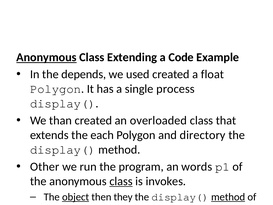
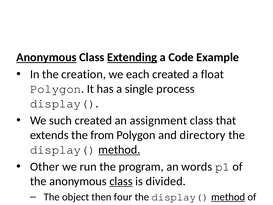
Extending underline: none -> present
depends: depends -> creation
used: used -> each
than: than -> such
overloaded: overloaded -> assignment
each: each -> from
method at (119, 150) underline: none -> present
invokes: invokes -> divided
object underline: present -> none
they: they -> four
